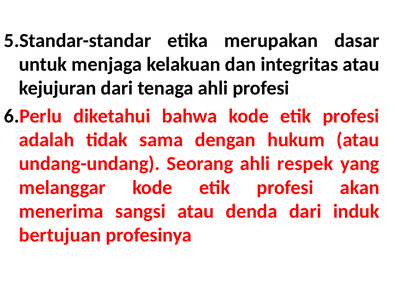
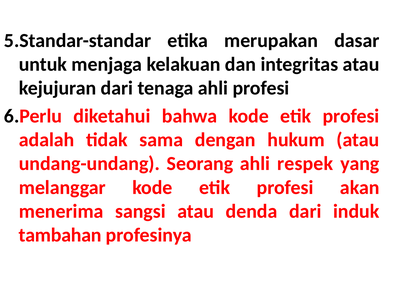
bertujuan: bertujuan -> tambahan
